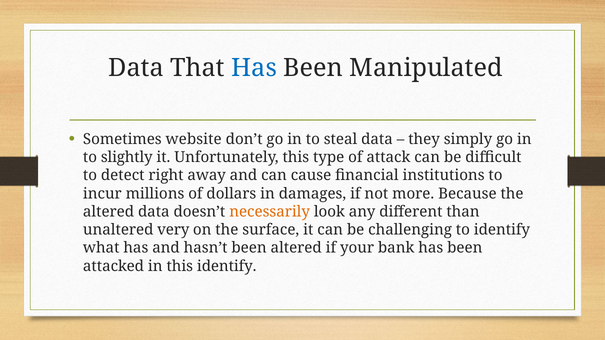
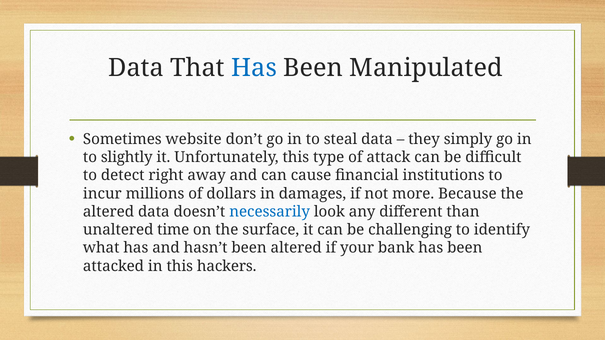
necessarily colour: orange -> blue
very: very -> time
this identify: identify -> hackers
